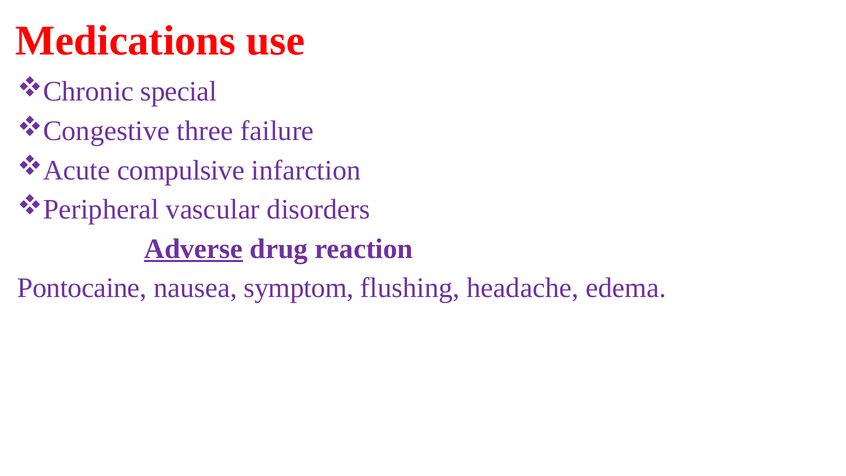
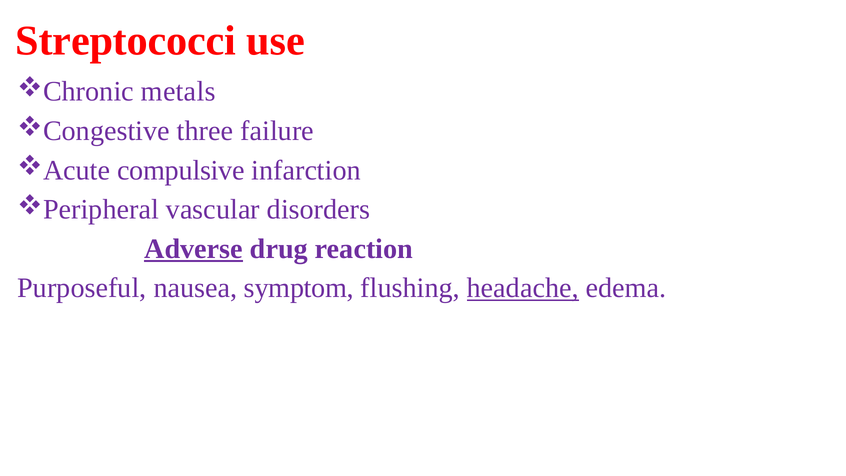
Medications: Medications -> Streptococci
special: special -> metals
Pontocaine: Pontocaine -> Purposeful
headache underline: none -> present
